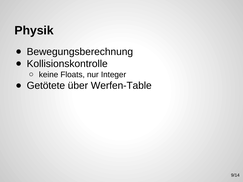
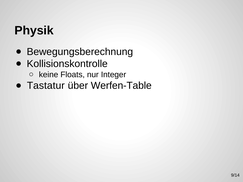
Getötete: Getötete -> Tastatur
